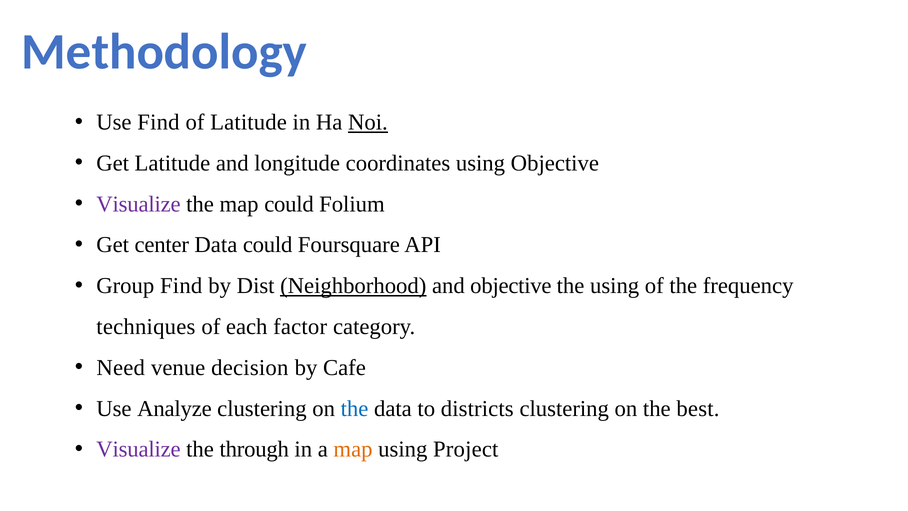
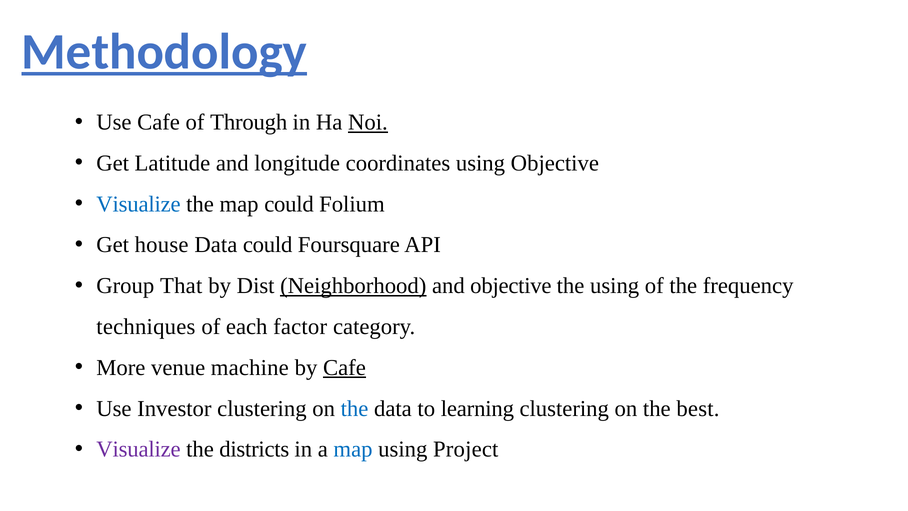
Methodology underline: none -> present
Use Find: Find -> Cafe
of Latitude: Latitude -> Through
Visualize at (138, 204) colour: purple -> blue
center: center -> house
Group Find: Find -> That
Need: Need -> More
decision: decision -> machine
Cafe at (344, 367) underline: none -> present
Analyze: Analyze -> Investor
districts: districts -> learning
through: through -> districts
map at (353, 449) colour: orange -> blue
